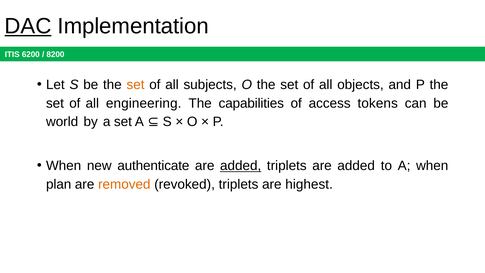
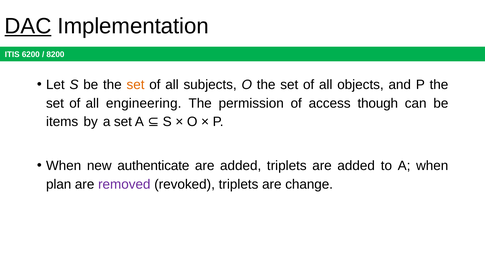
capabilities: capabilities -> permission
tokens: tokens -> though
world: world -> items
added at (241, 166) underline: present -> none
removed colour: orange -> purple
highest: highest -> change
